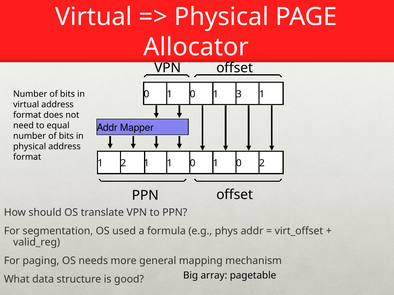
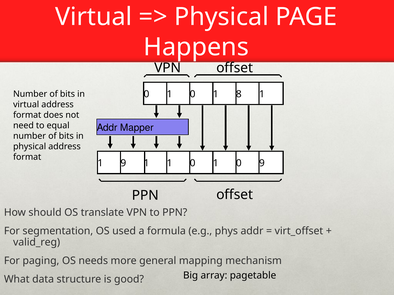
Allocator: Allocator -> Happens
3: 3 -> 8
1 2: 2 -> 9
0 2: 2 -> 9
